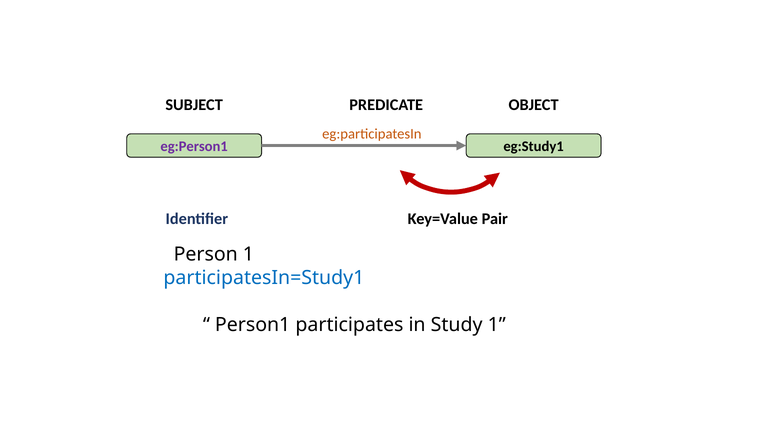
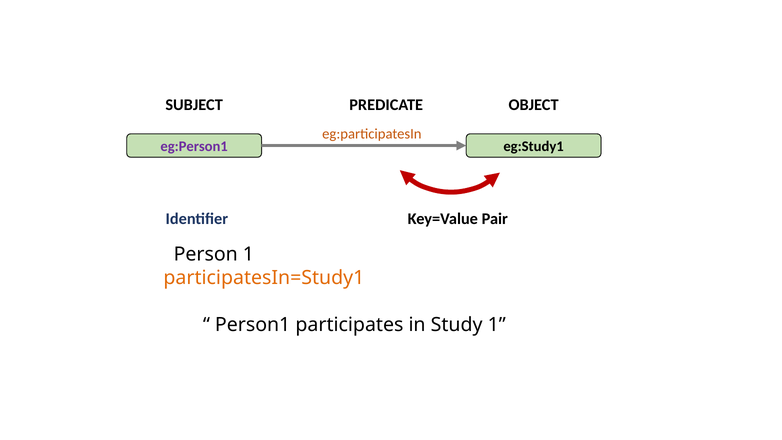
participatesIn=Study1 colour: blue -> orange
